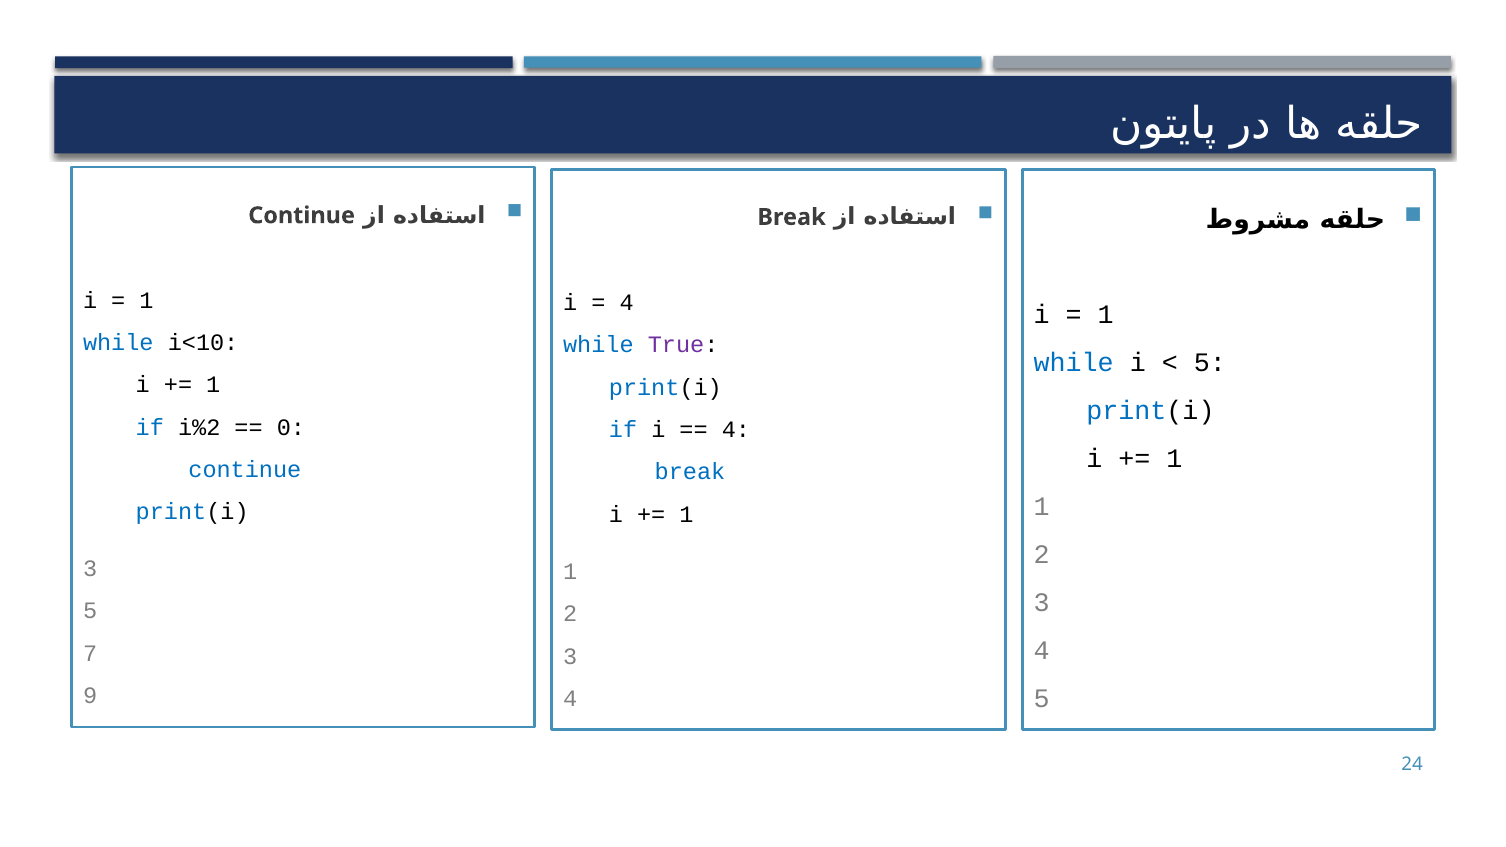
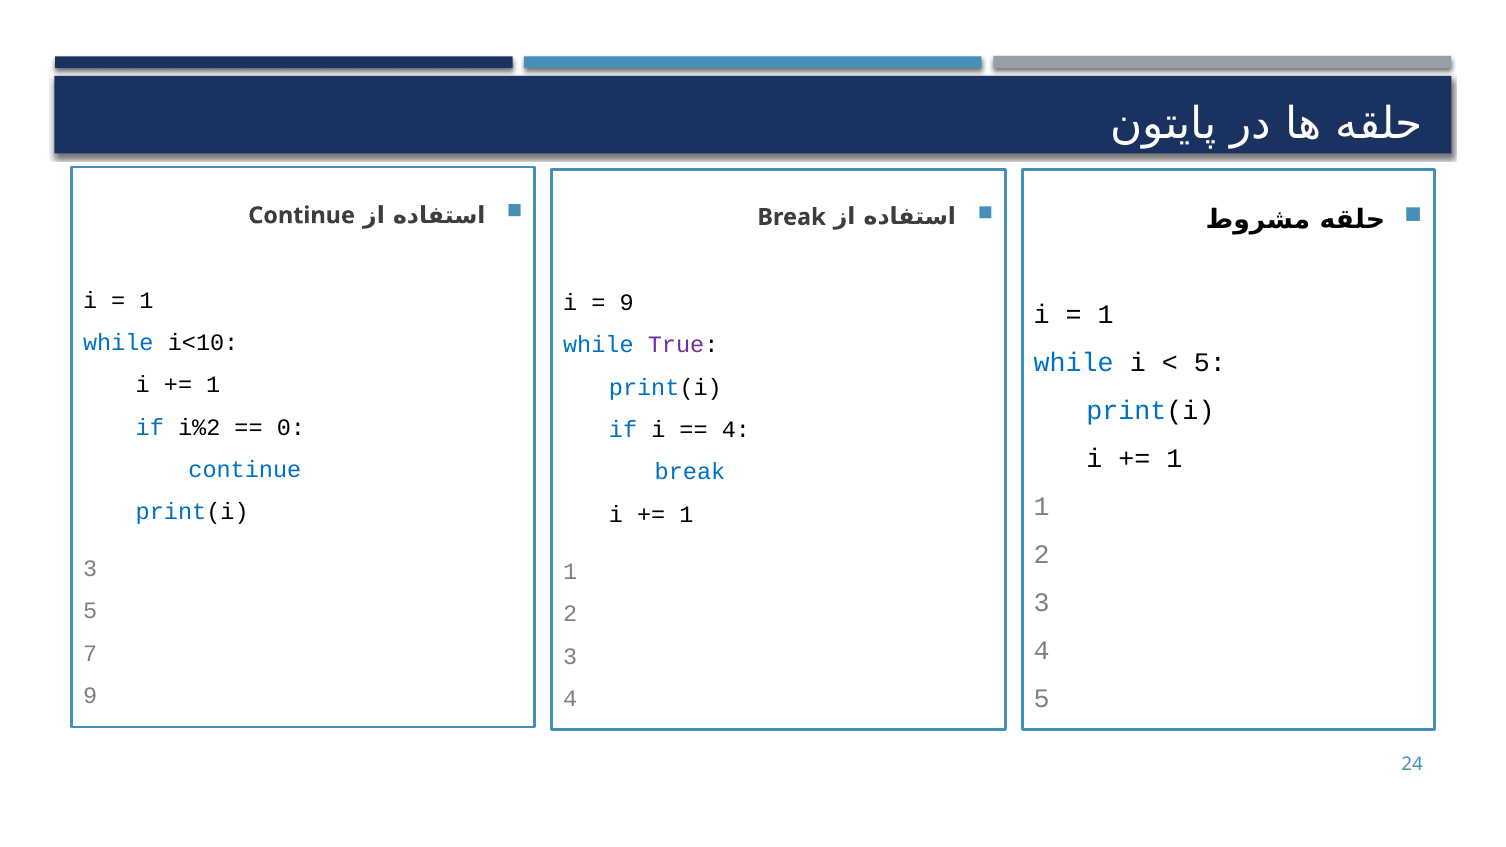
4 at (627, 303): 4 -> 9
